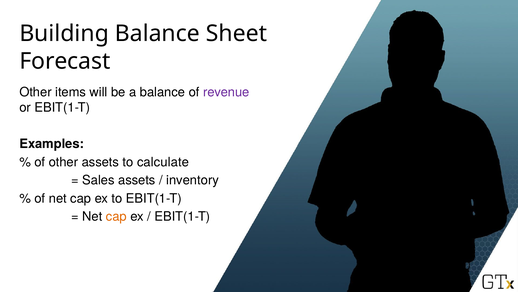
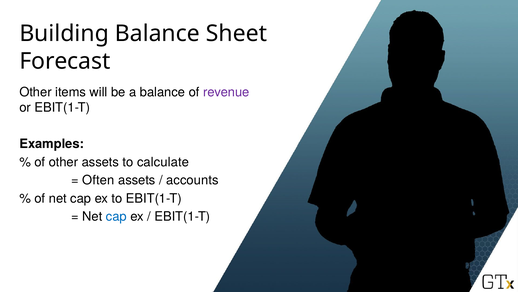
Sales: Sales -> Often
inventory: inventory -> accounts
cap at (116, 216) colour: orange -> blue
